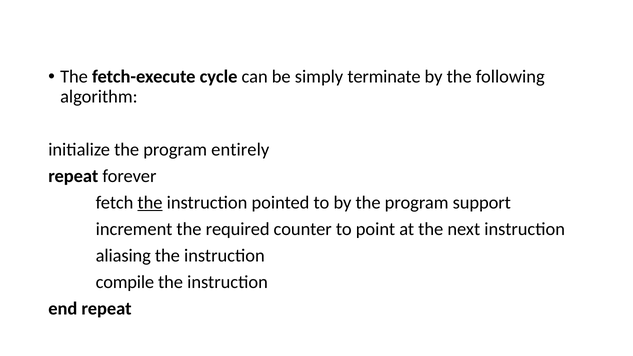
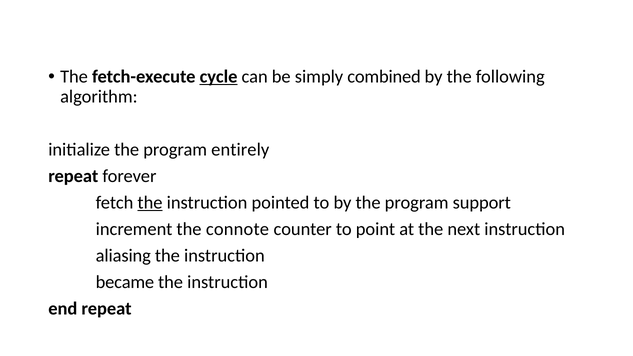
cycle underline: none -> present
terminate: terminate -> combined
required: required -> connote
compile: compile -> became
